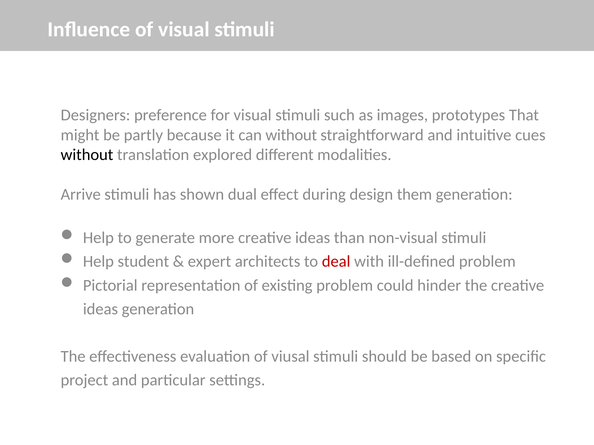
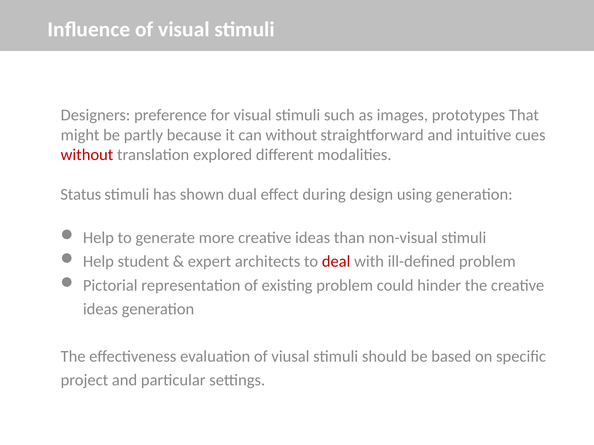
without at (87, 155) colour: black -> red
Arrive: Arrive -> Status
them: them -> using
